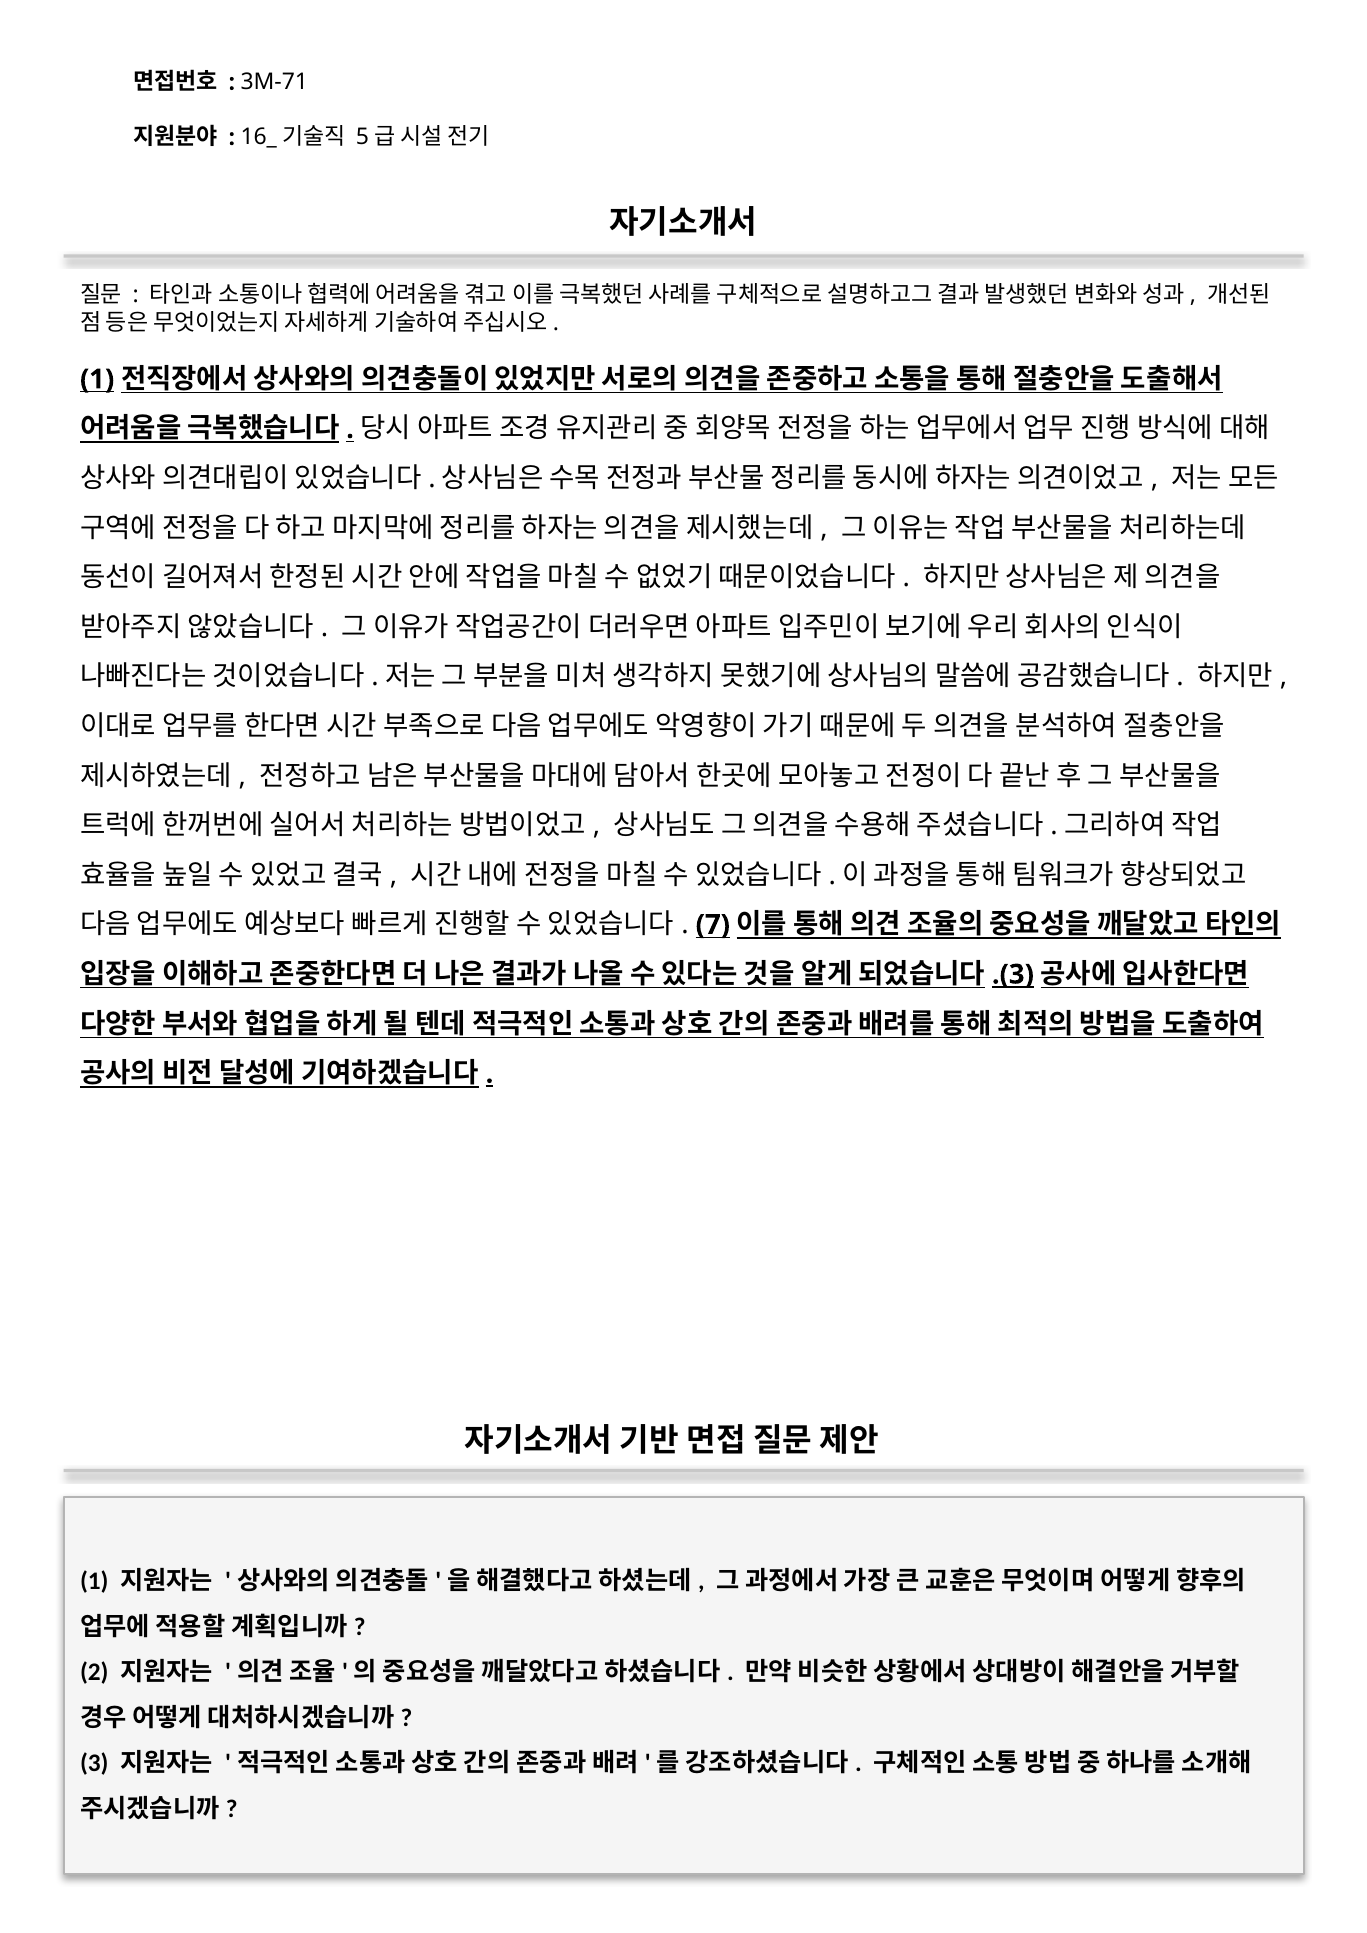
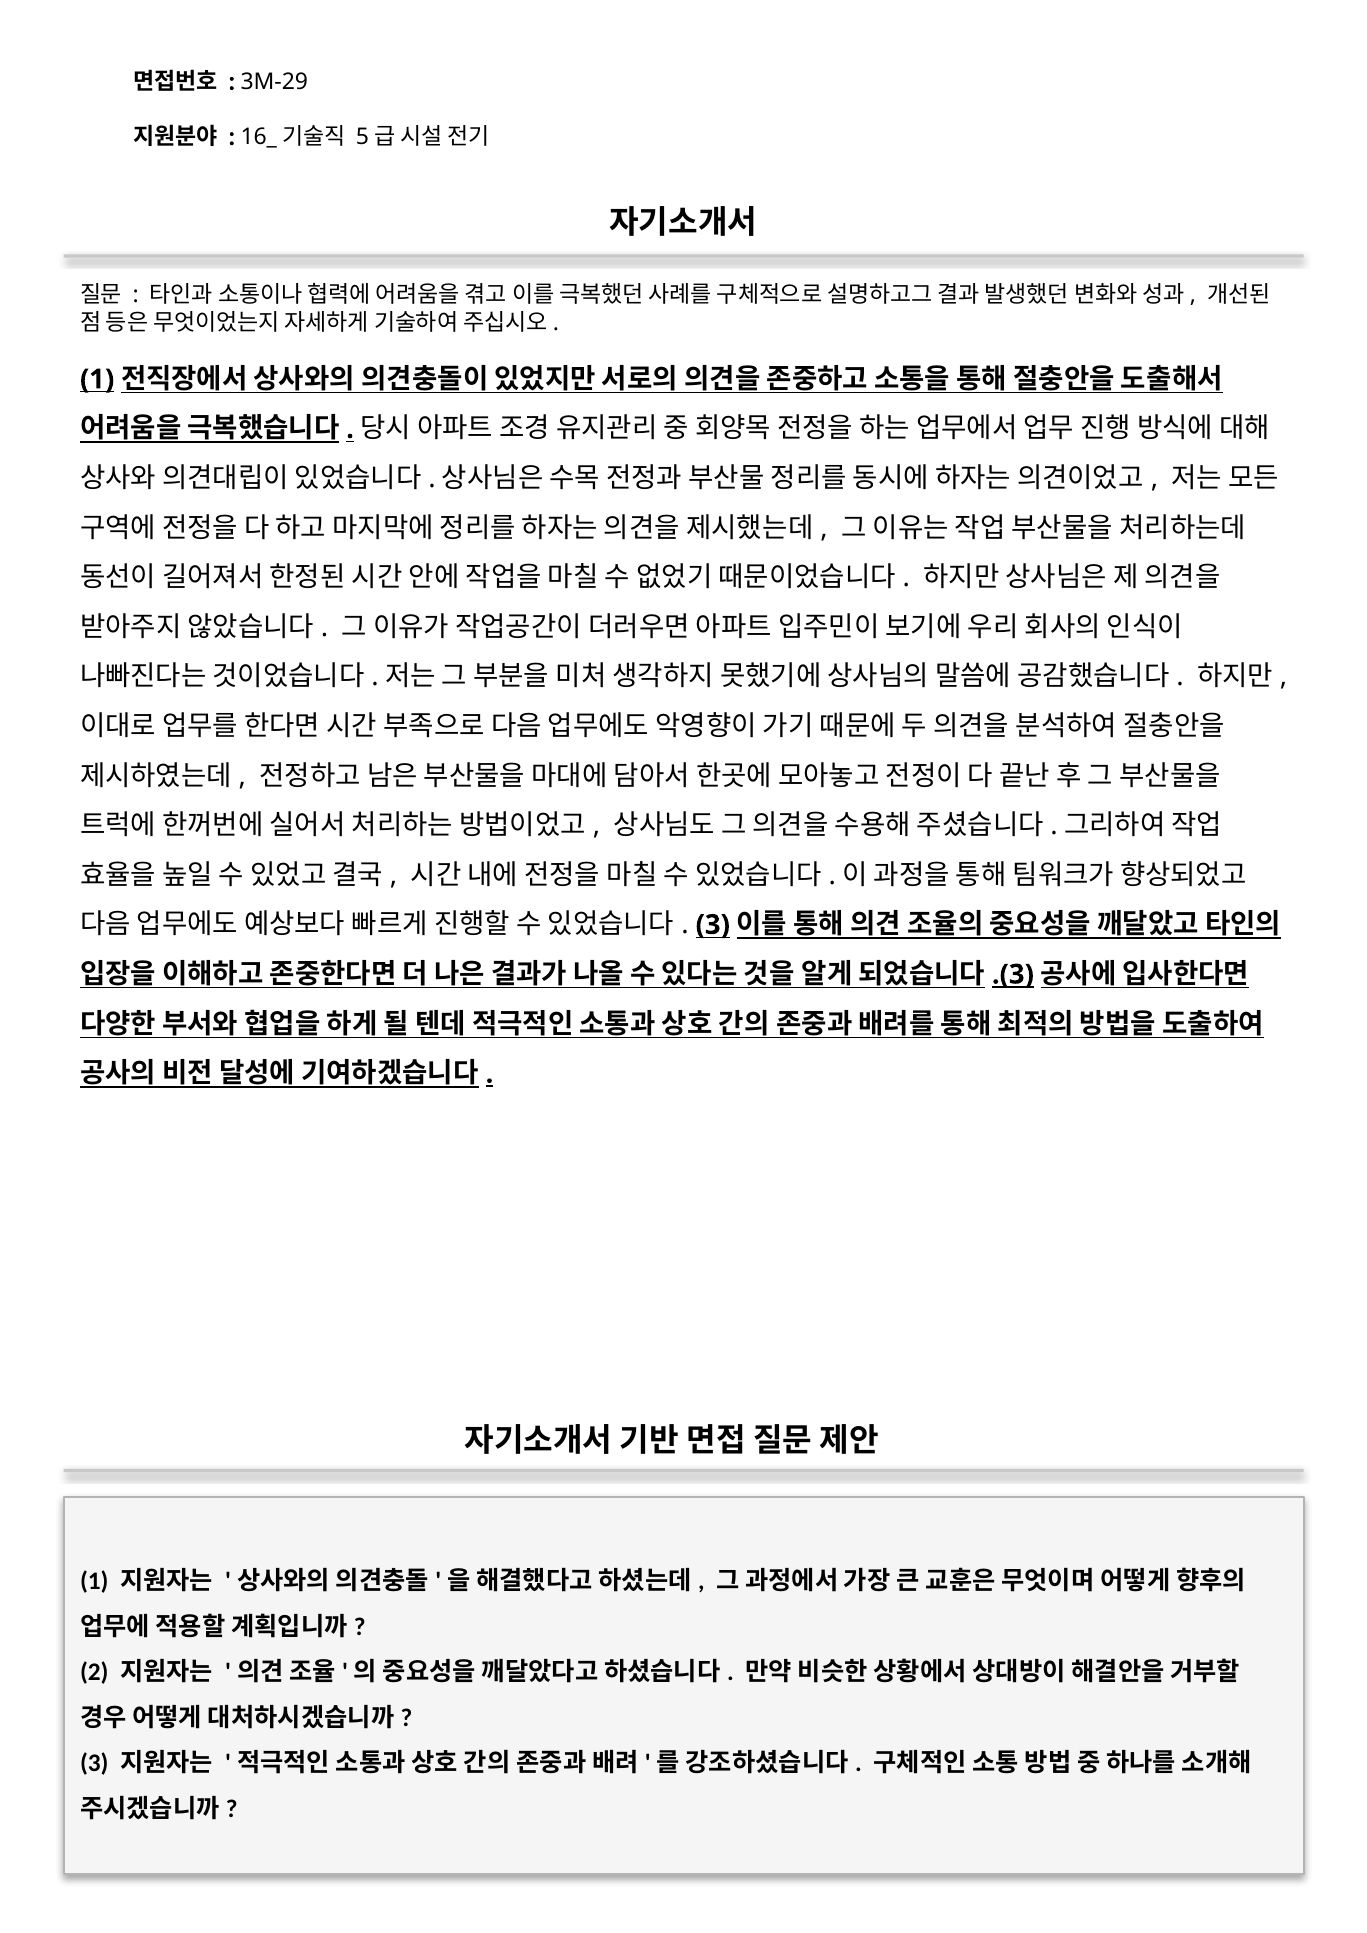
3M-71: 3M-71 -> 3M-29
7 at (713, 925): 7 -> 3
